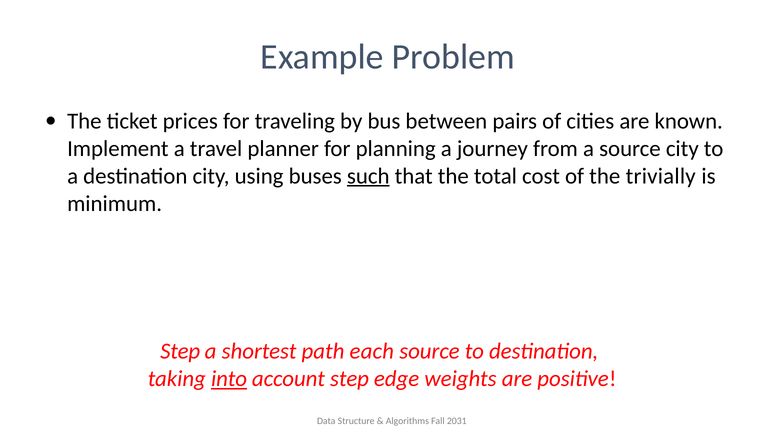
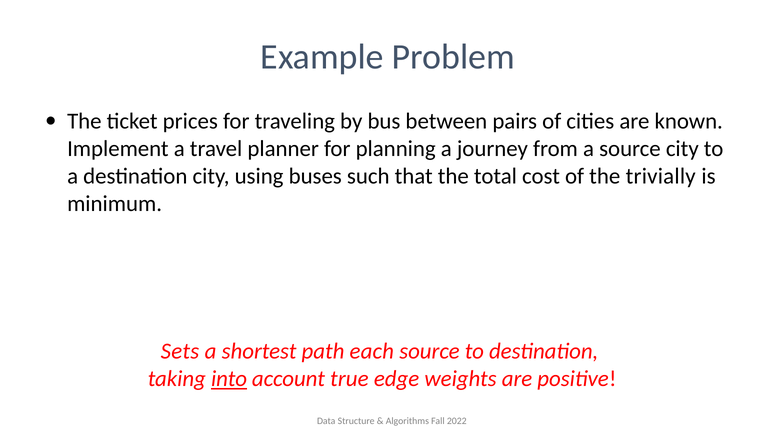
such underline: present -> none
Step at (180, 351): Step -> Sets
account step: step -> true
2031: 2031 -> 2022
